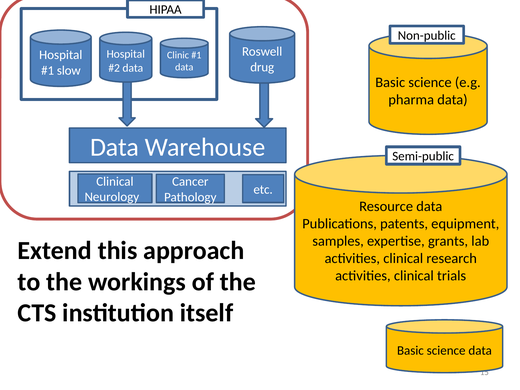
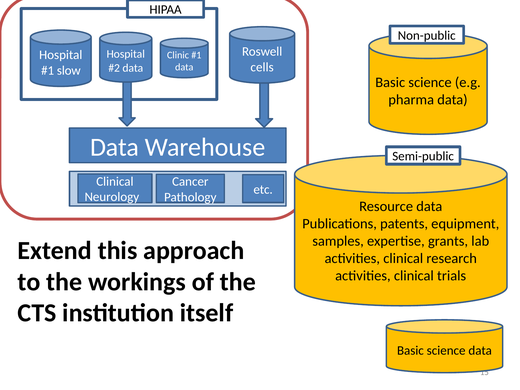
drug: drug -> cells
